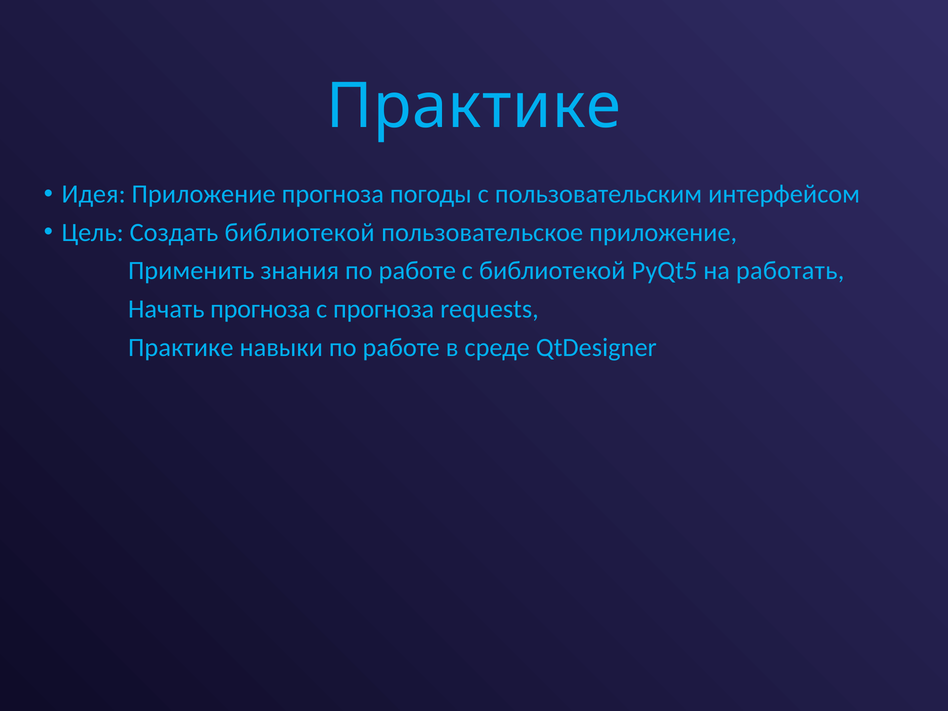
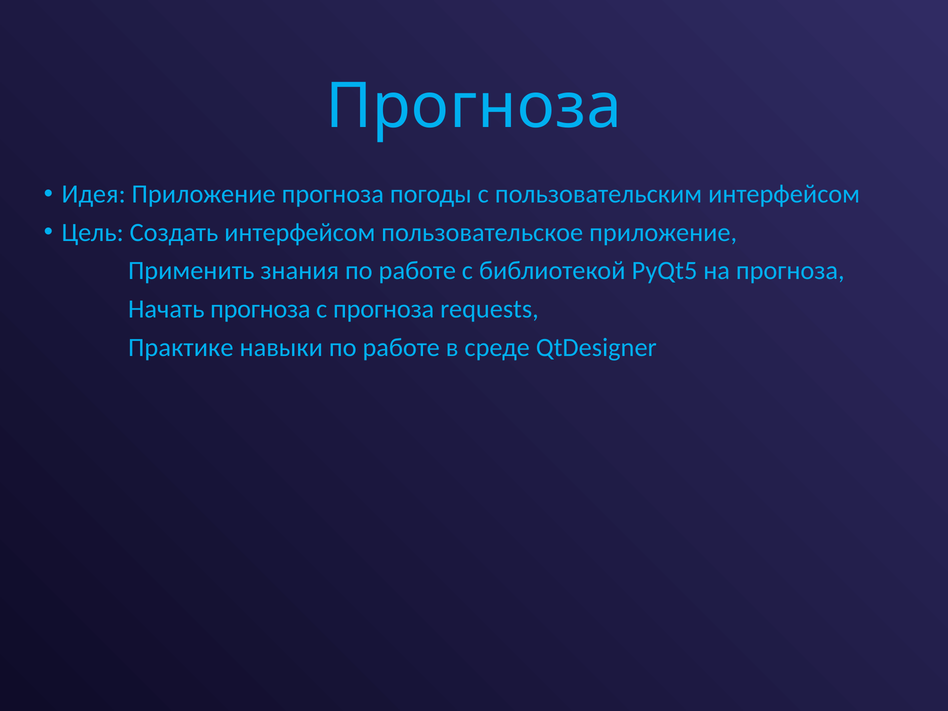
Практике at (474, 106): Практике -> Прогноза
Создать библиотекой: библиотекой -> интерфейсом
на работать: работать -> прогноза
